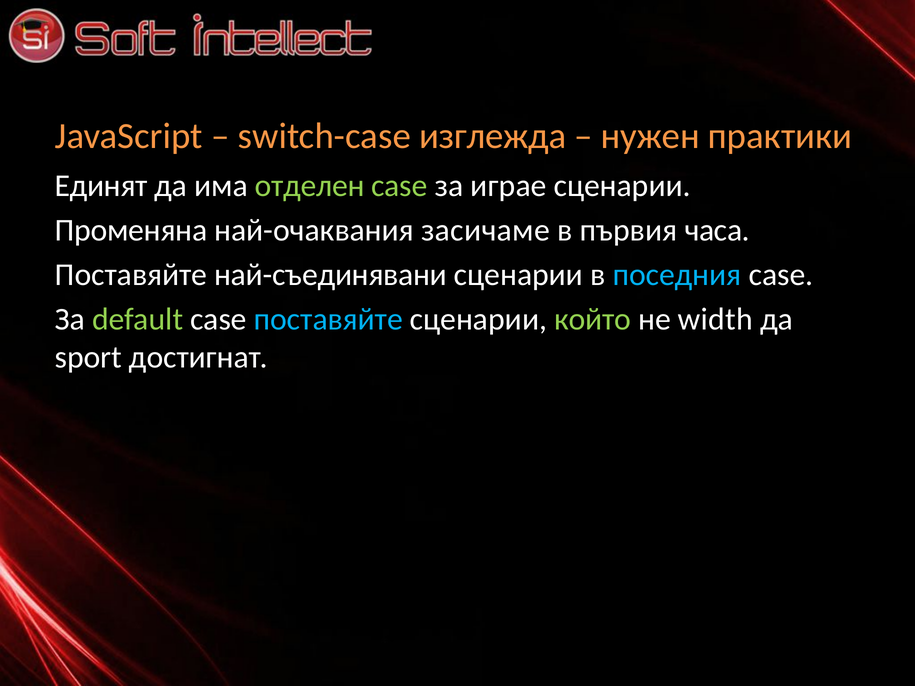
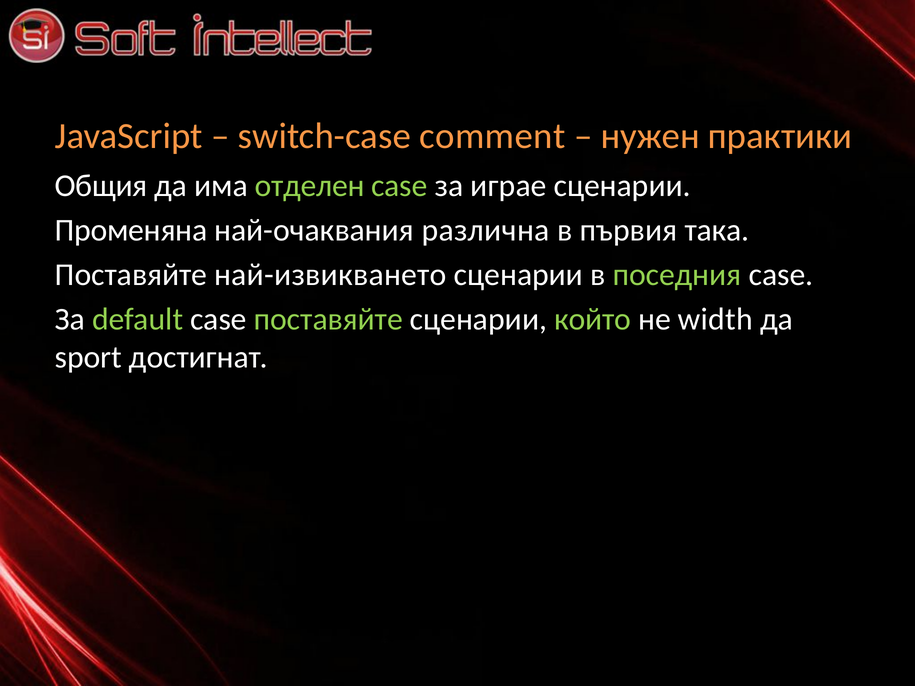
изглежда: изглежда -> comment
Единят: Единят -> Общия
засичаме: засичаме -> различна
часа: часа -> така
най-съединявани: най-съединявани -> най-извикването
поседния colour: light blue -> light green
поставяйте at (328, 319) colour: light blue -> light green
